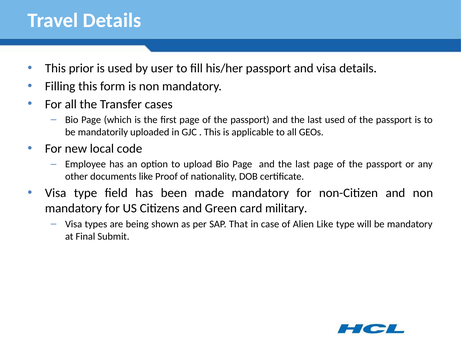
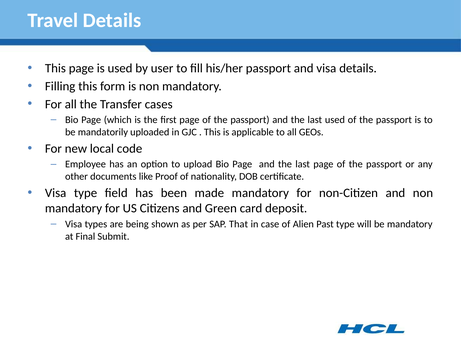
This prior: prior -> page
military: military -> deposit
Alien Like: Like -> Past
